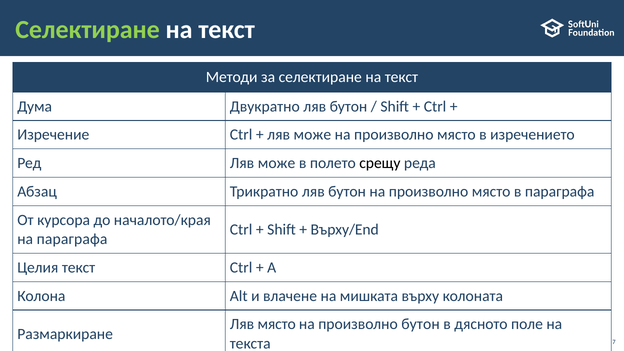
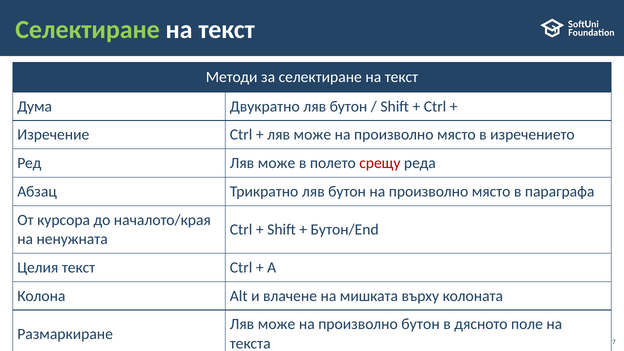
срещу colour: black -> red
Върху/End: Върху/End -> Бутон/End
на параграфа: параграфа -> ненужната
място at (277, 324): място -> може
